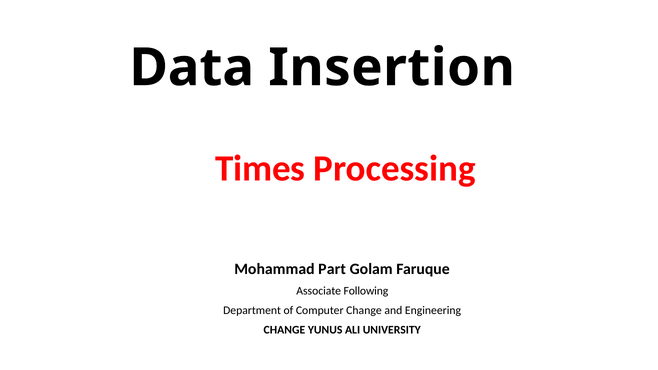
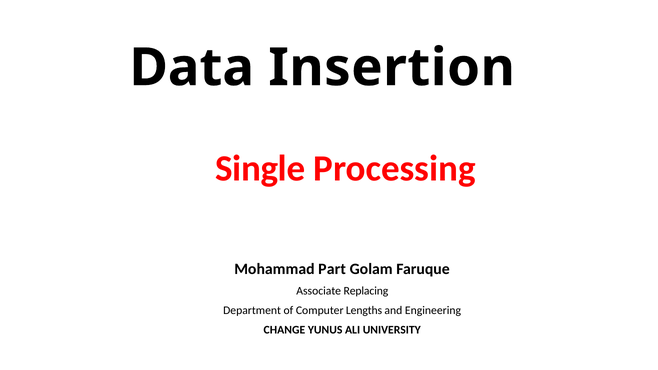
Times: Times -> Single
Following: Following -> Replacing
Computer Change: Change -> Lengths
